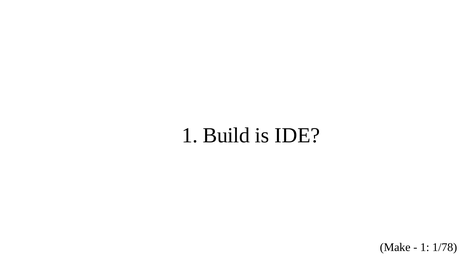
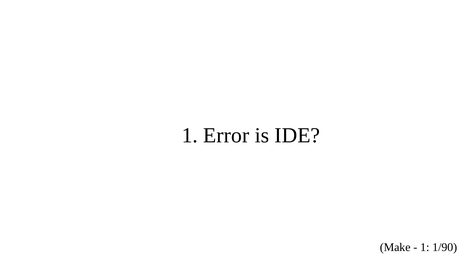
Build: Build -> Error
1/78: 1/78 -> 1/90
